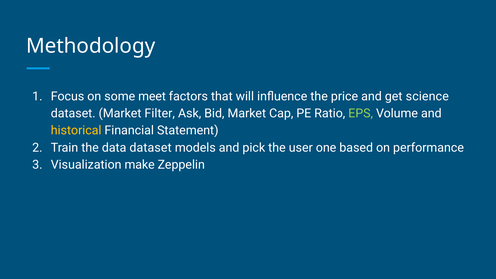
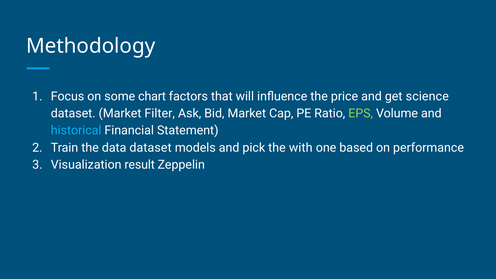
meet: meet -> chart
historical colour: yellow -> light blue
user: user -> with
make: make -> result
